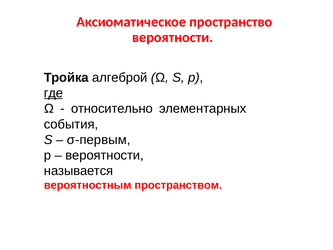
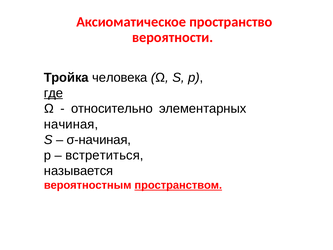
алгеброй: алгеброй -> человека
события: события -> начиная
σ-первым: σ-первым -> σ-начиная
вероятности at (105, 155): вероятности -> встретиться
пространством underline: none -> present
